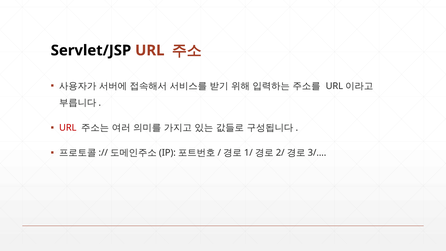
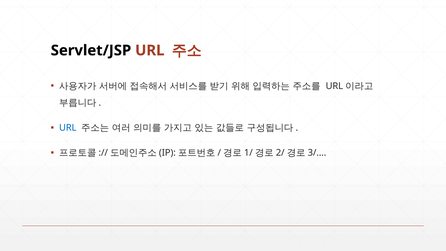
URL at (68, 128) colour: red -> blue
